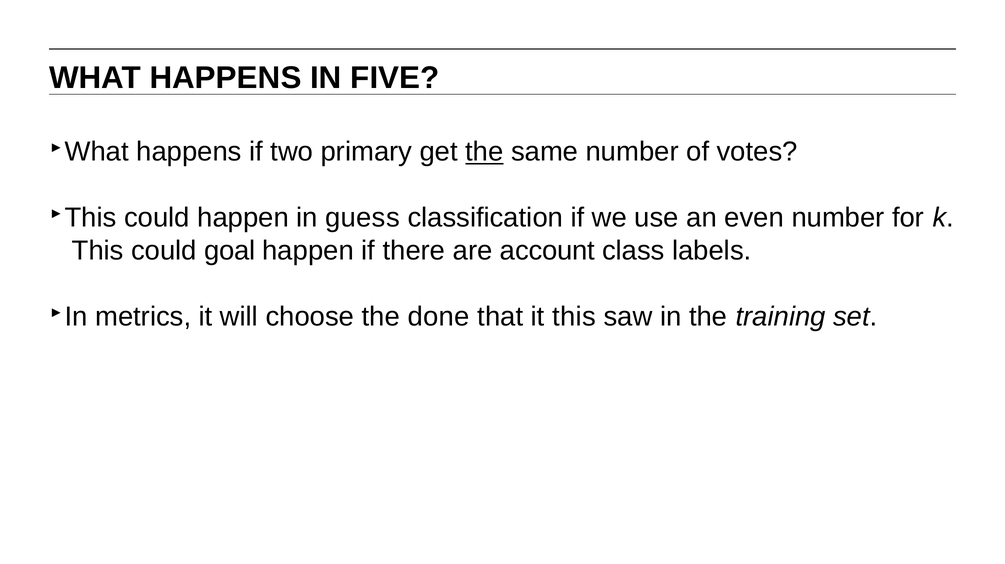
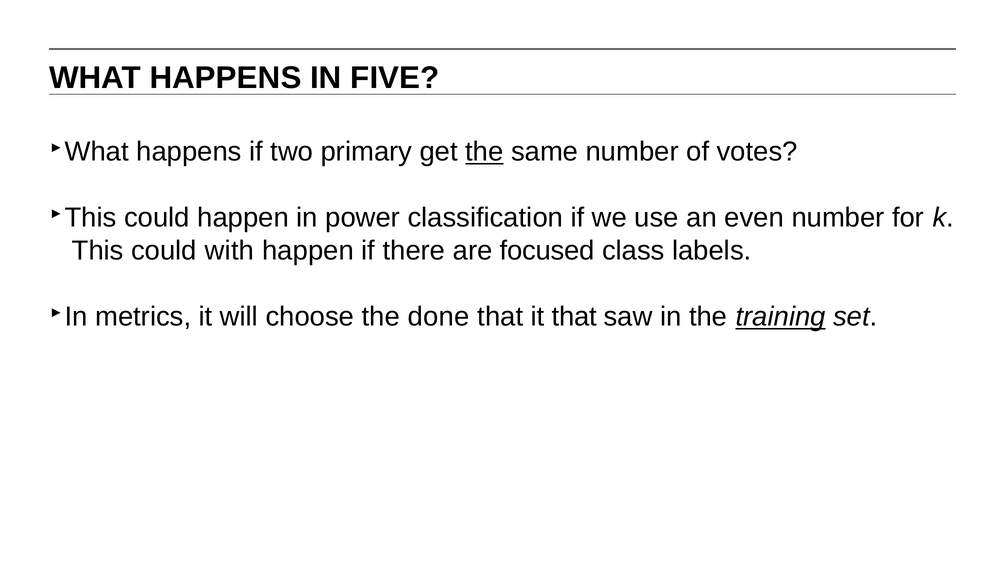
guess: guess -> power
goal: goal -> with
account: account -> focused
it this: this -> that
training underline: none -> present
